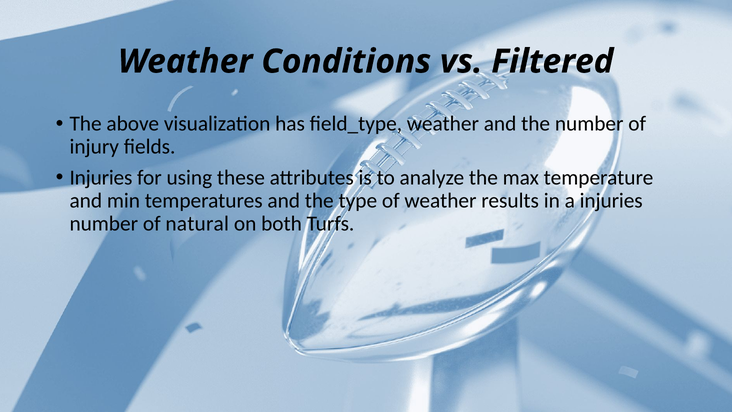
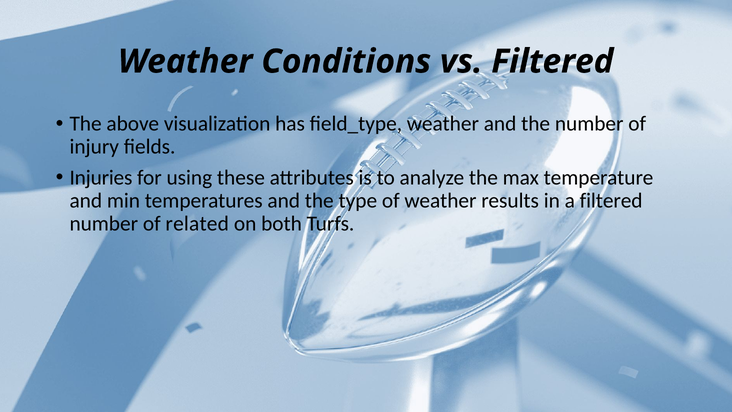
a injuries: injuries -> filtered
natural: natural -> related
